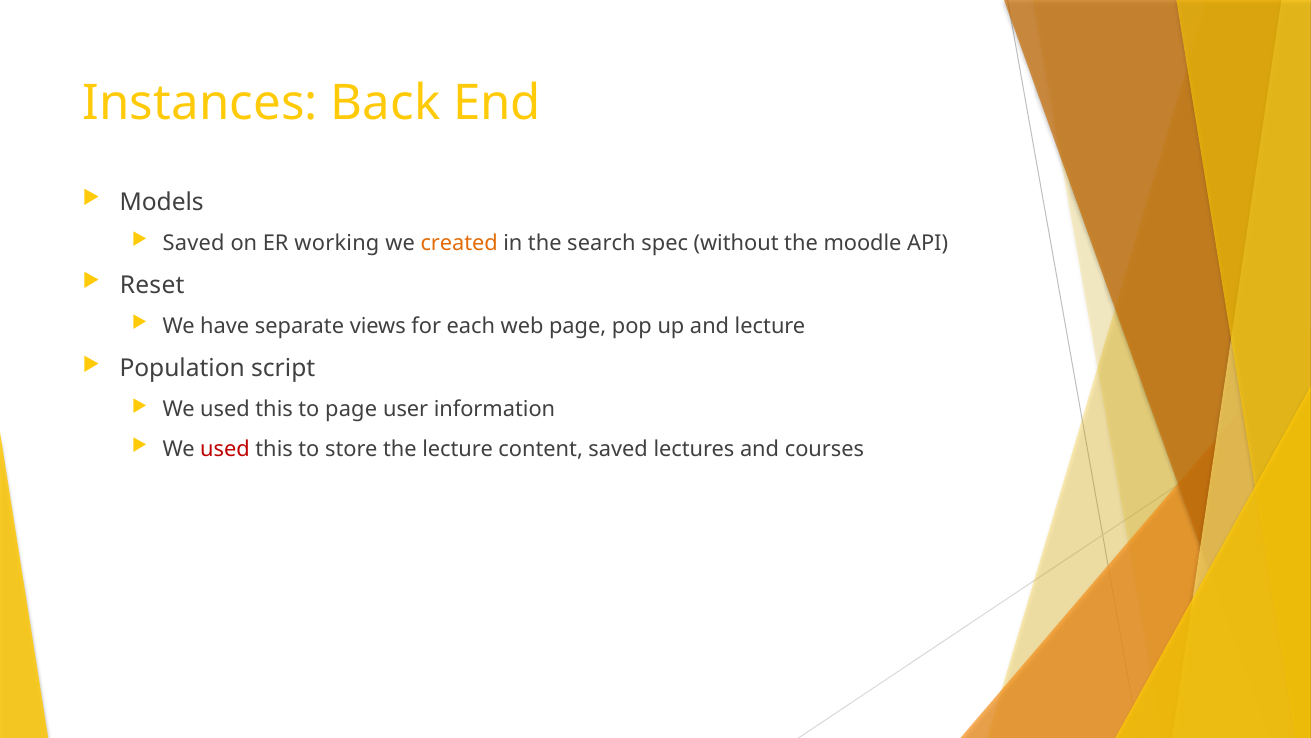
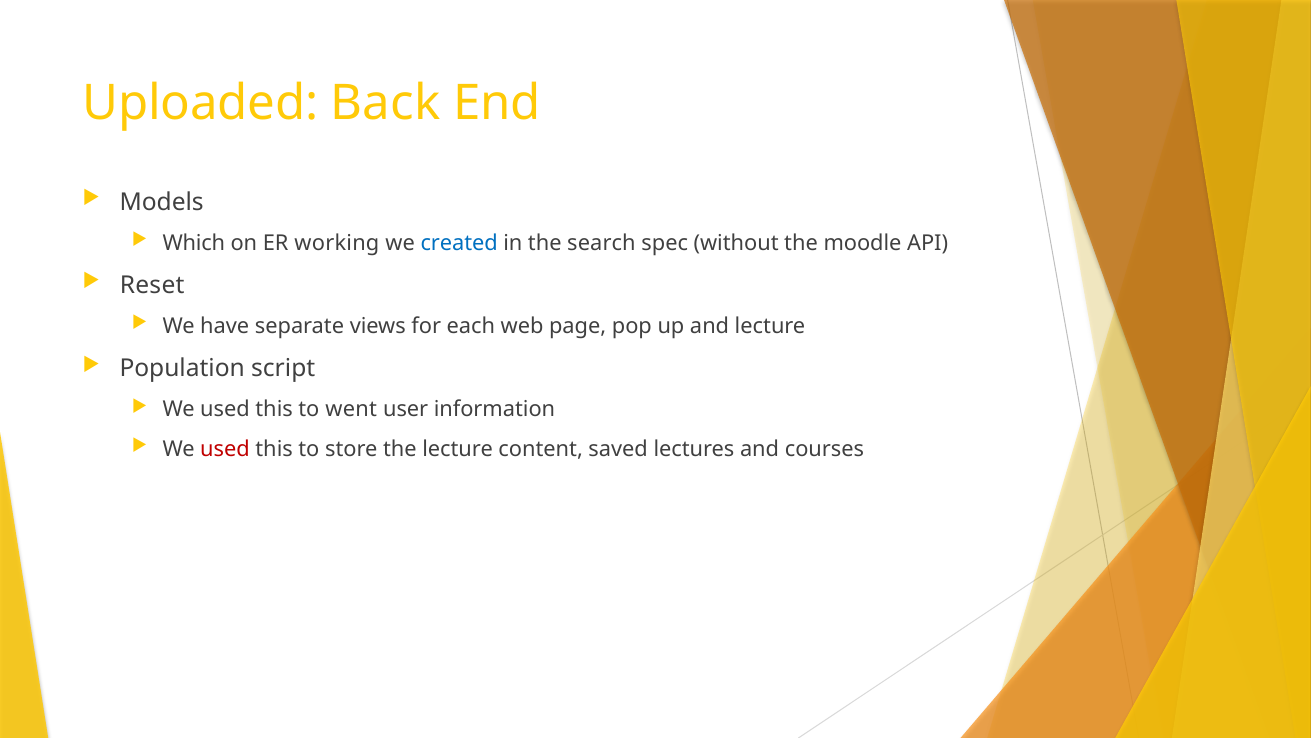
Instances: Instances -> Uploaded
Saved at (194, 243): Saved -> Which
created colour: orange -> blue
to page: page -> went
